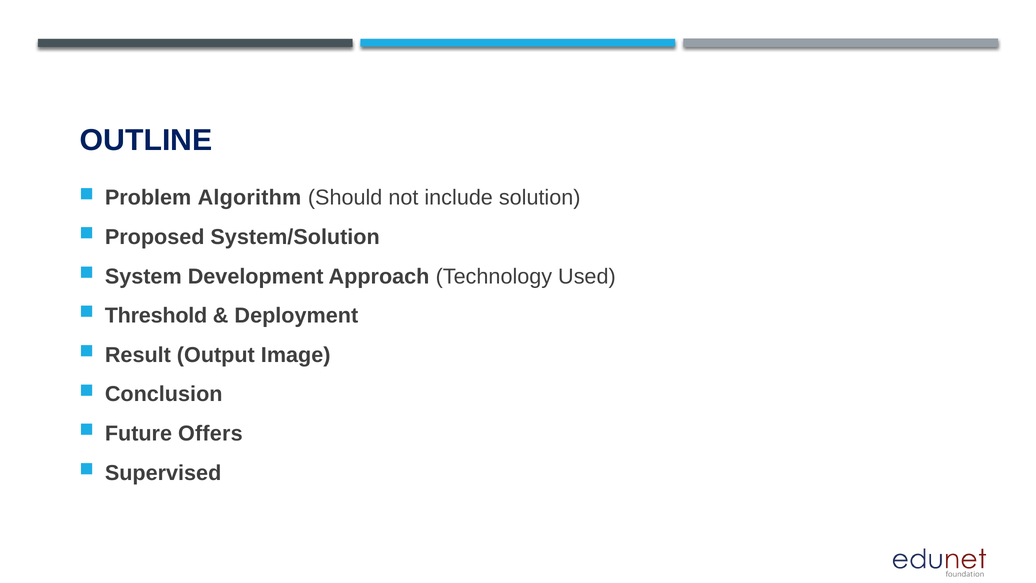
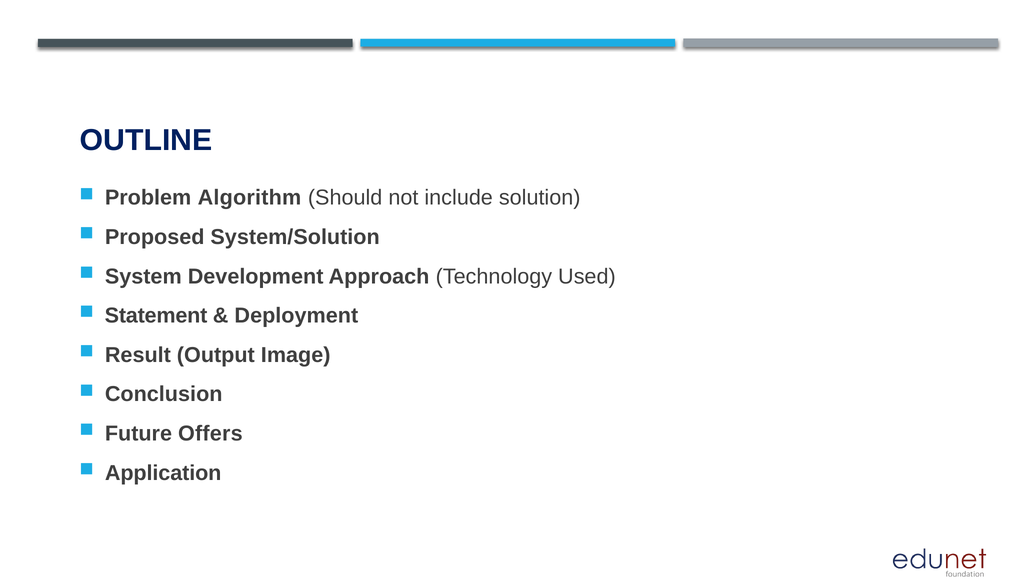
Threshold: Threshold -> Statement
Supervised: Supervised -> Application
